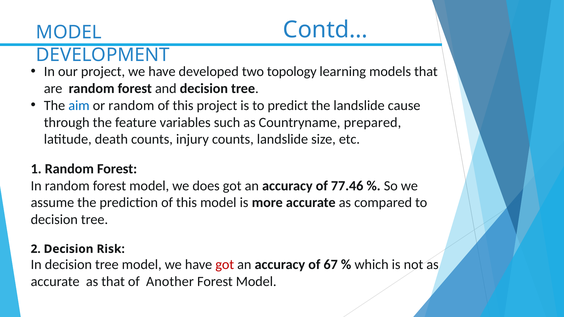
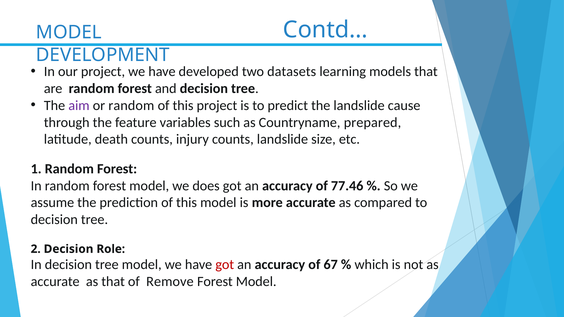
topology: topology -> datasets
aim colour: blue -> purple
Risk: Risk -> Role
Another: Another -> Remove
